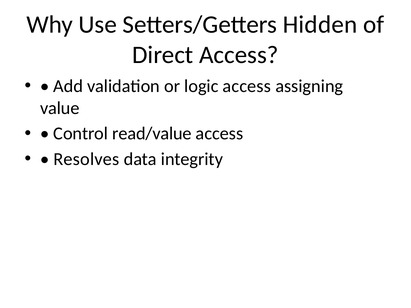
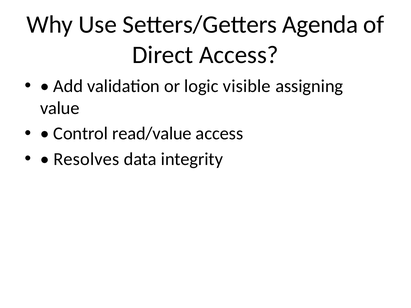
Hidden: Hidden -> Agenda
logic access: access -> visible
